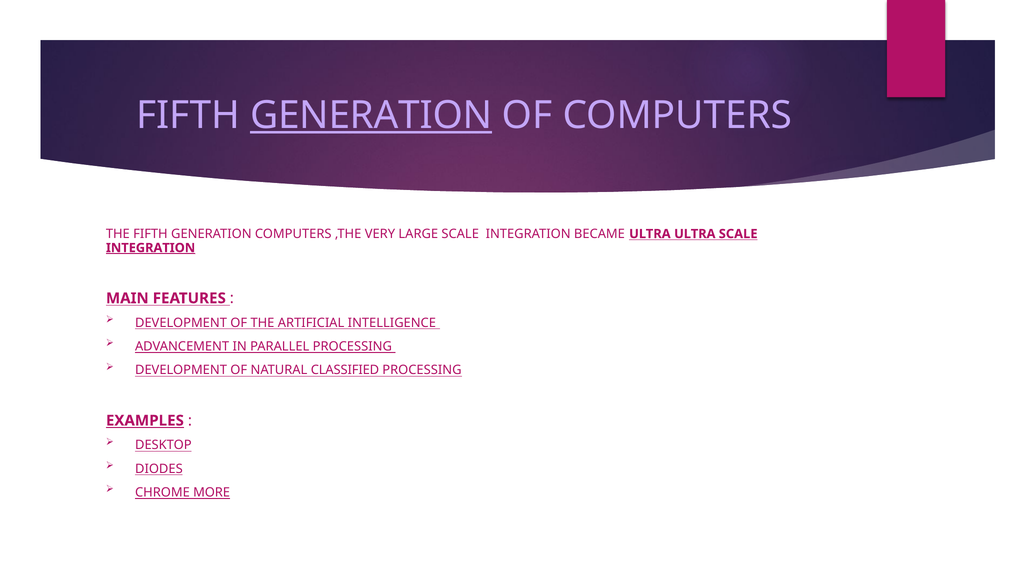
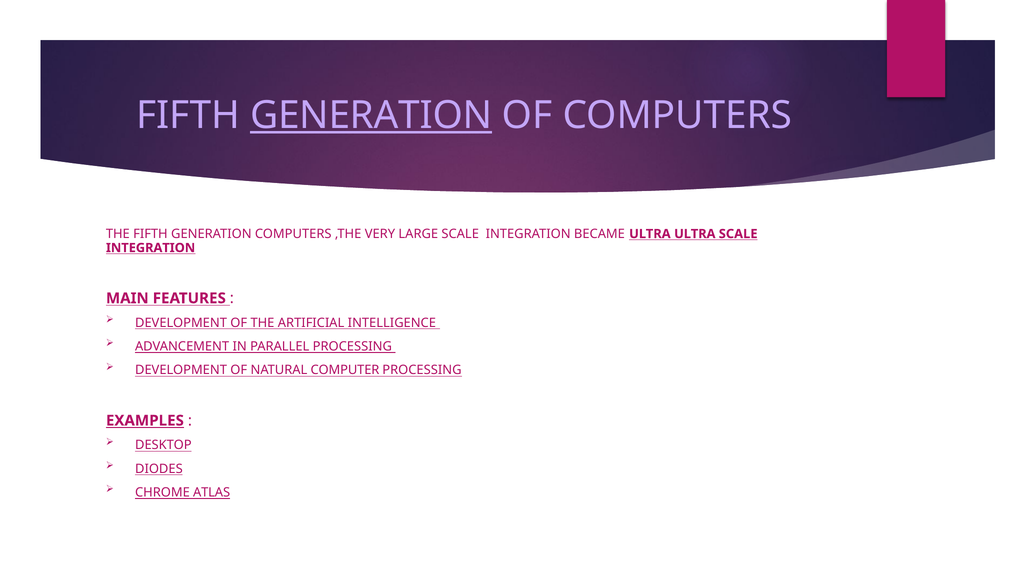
INTEGRATION at (151, 248) underline: present -> none
CLASSIFIED: CLASSIFIED -> COMPUTER
MORE: MORE -> ATLAS
